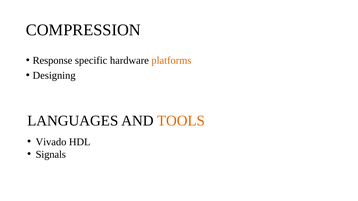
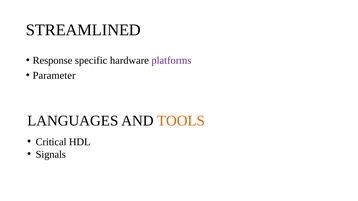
COMPRESSION: COMPRESSION -> STREAMLINED
platforms colour: orange -> purple
Designing: Designing -> Parameter
Vivado: Vivado -> Critical
